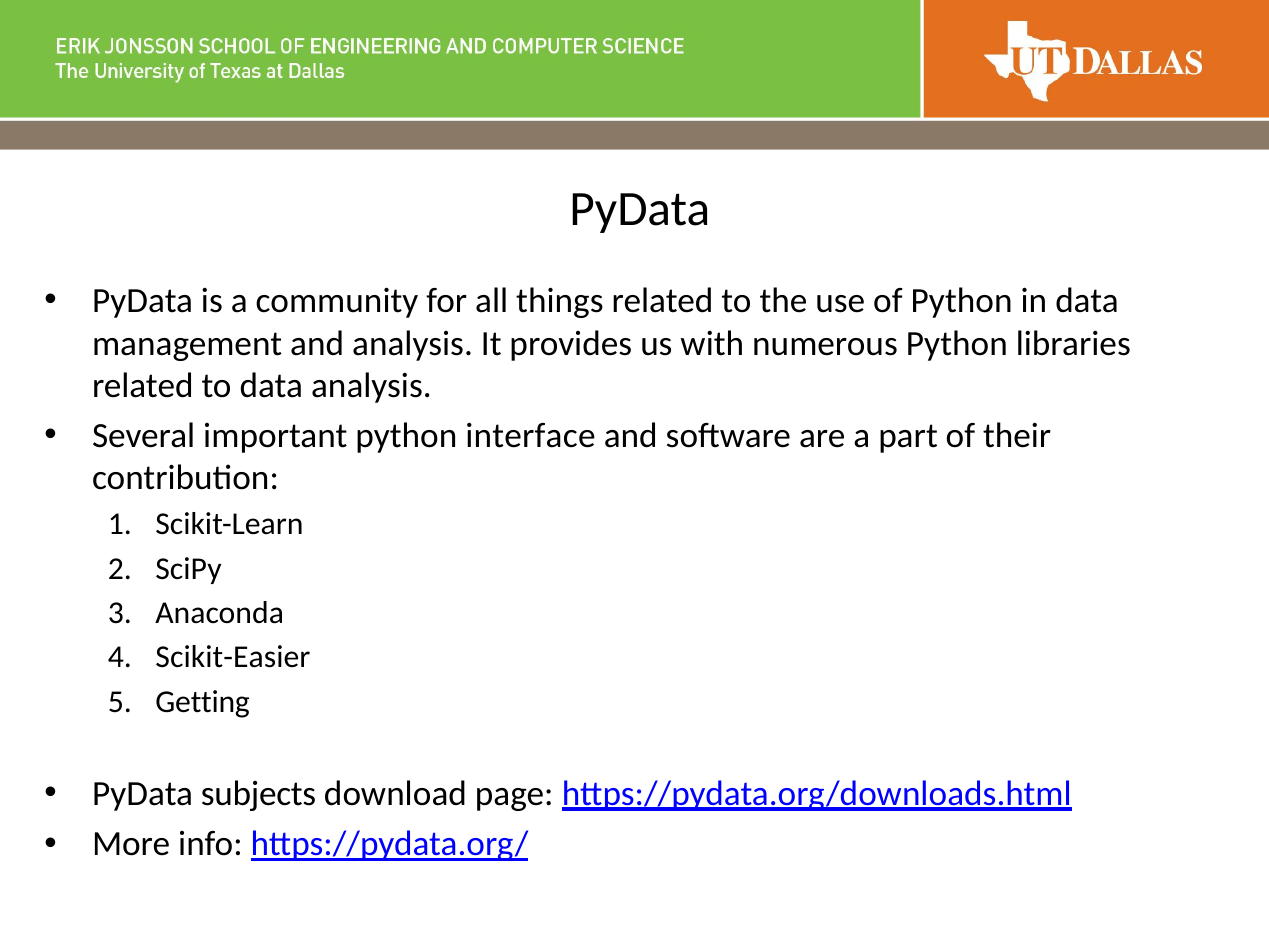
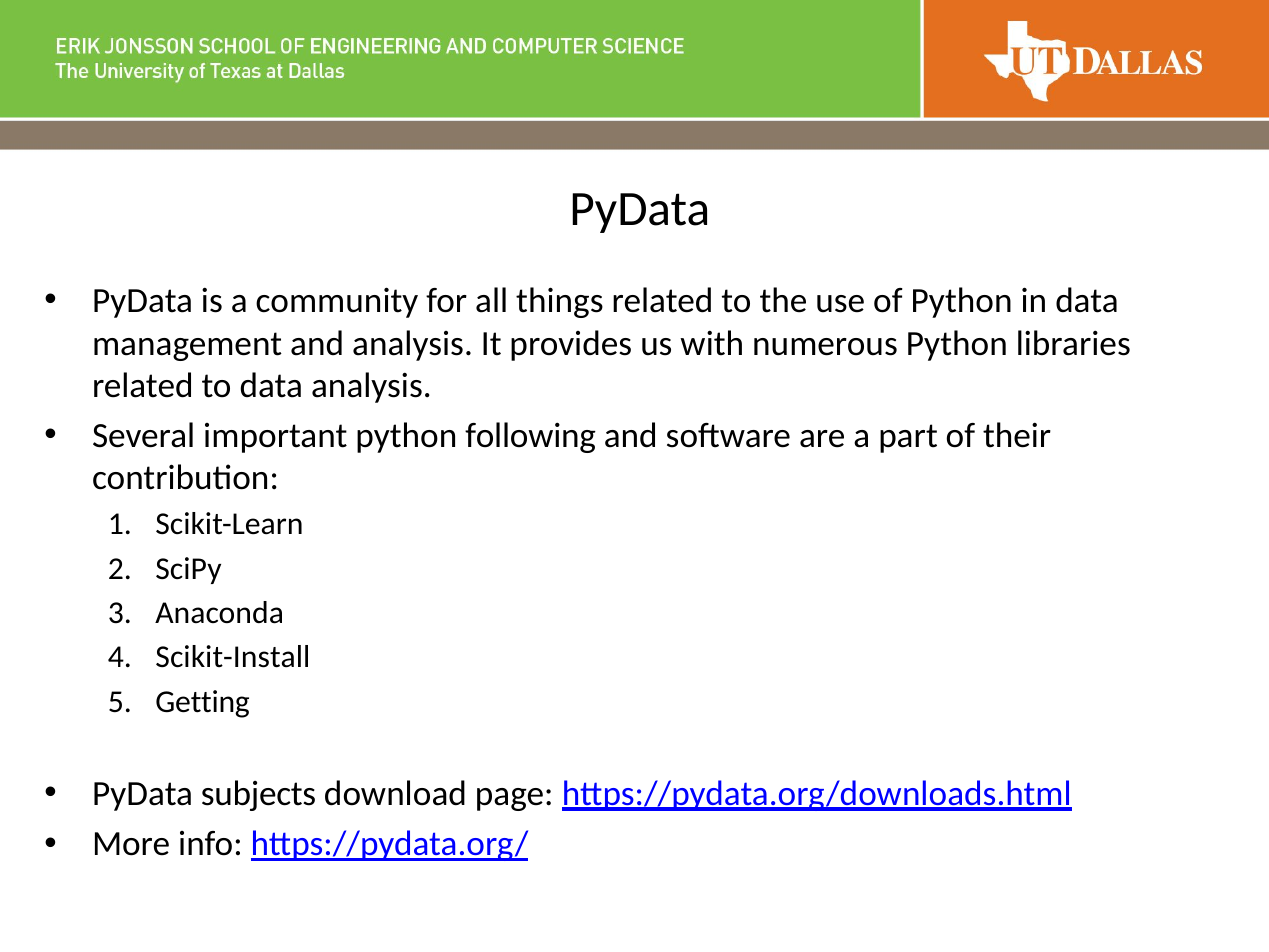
interface: interface -> following
Scikit-Easier: Scikit-Easier -> Scikit-Install
